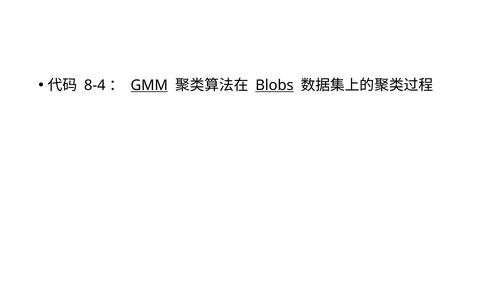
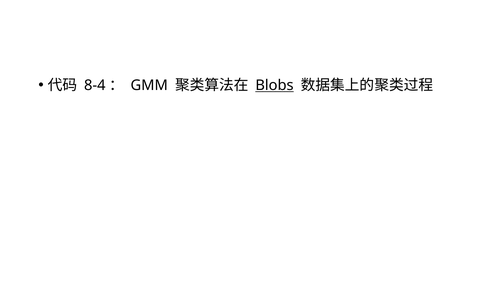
GMM underline: present -> none
